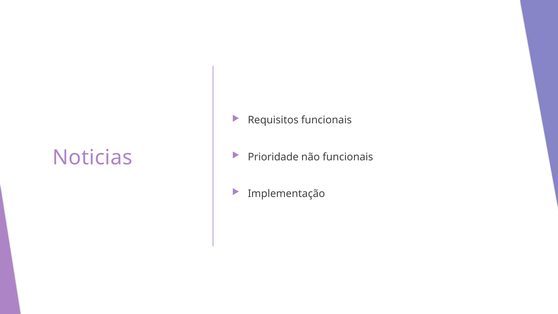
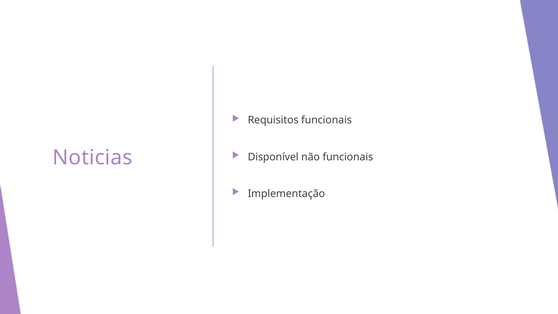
Prioridade: Prioridade -> Disponível
